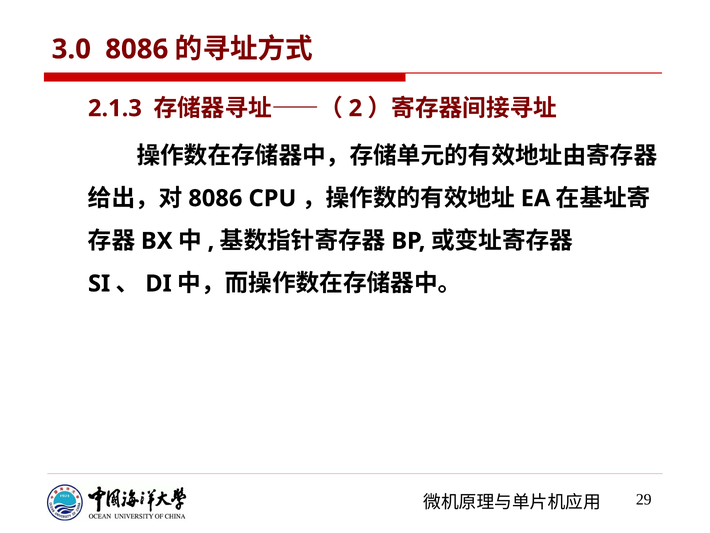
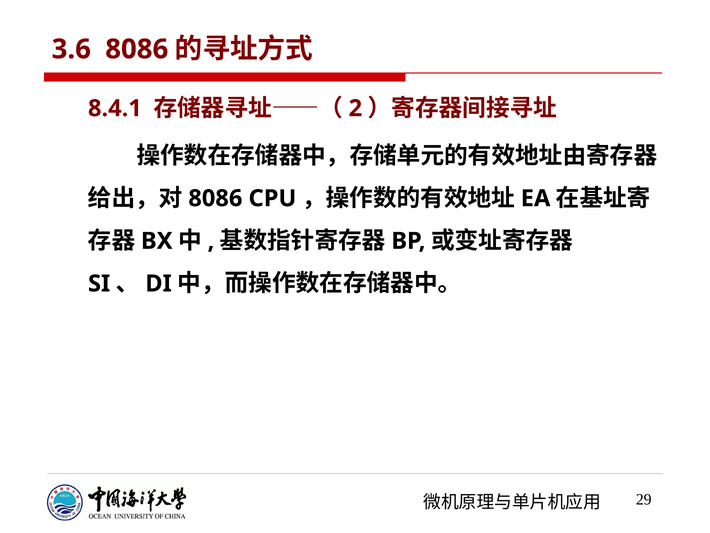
3.0: 3.0 -> 3.6
2.1.3: 2.1.3 -> 8.4.1
